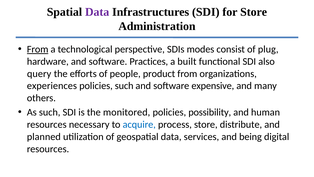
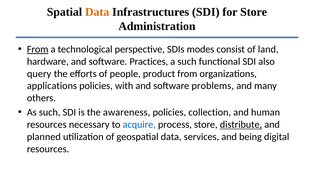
Data at (97, 12) colour: purple -> orange
plug: plug -> land
a built: built -> such
experiences: experiences -> applications
policies such: such -> with
expensive: expensive -> problems
monitored: monitored -> awareness
possibility: possibility -> collection
distribute underline: none -> present
